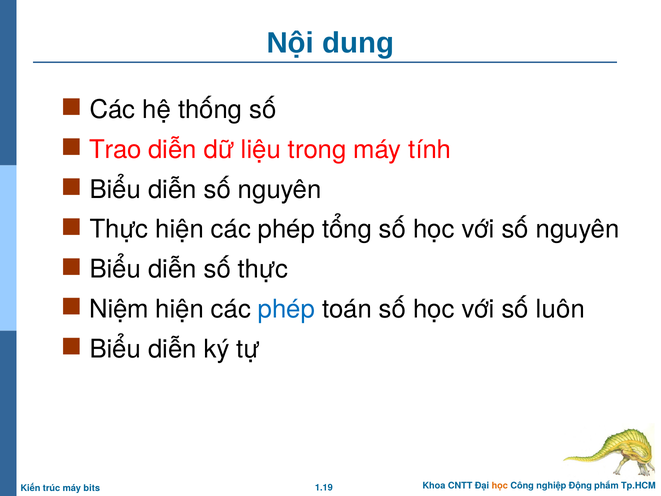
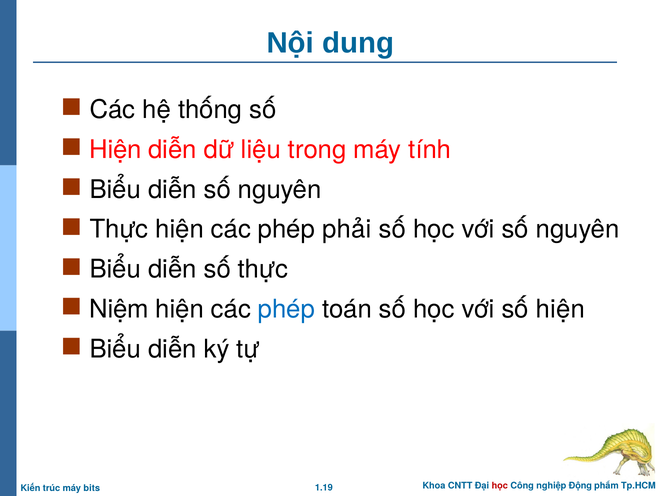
Trao at (115, 150): Trao -> Hiện
tổng: tổng -> phải
số luôn: luôn -> hiện
học at (500, 486) colour: orange -> red
